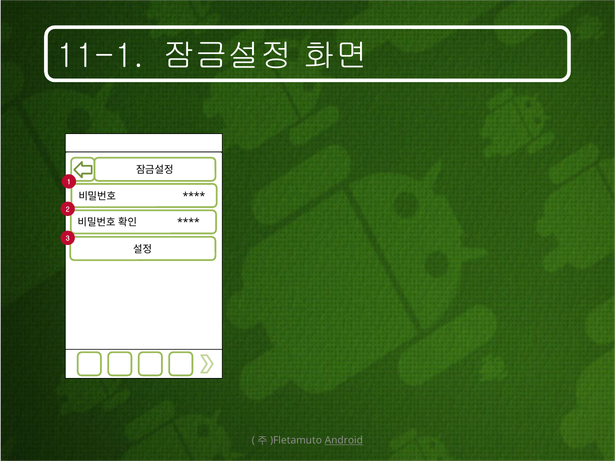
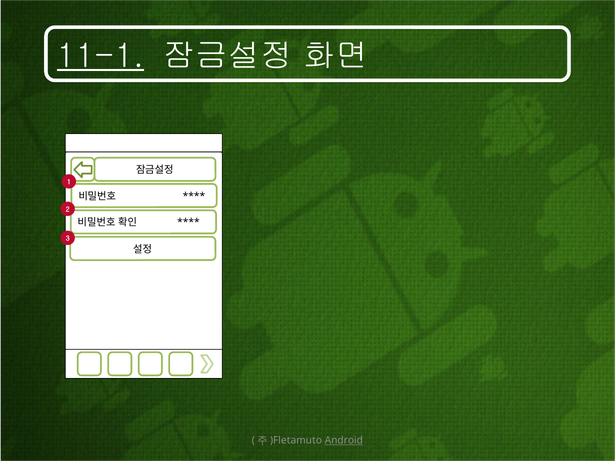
11-1 underline: none -> present
